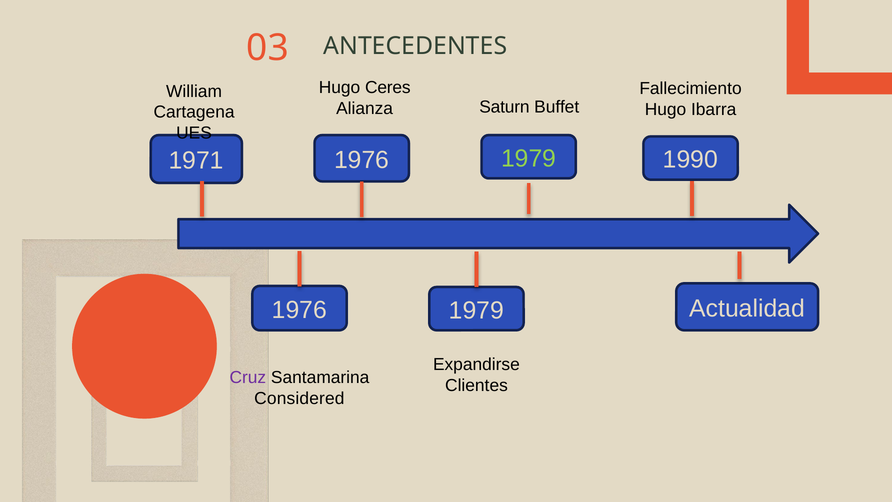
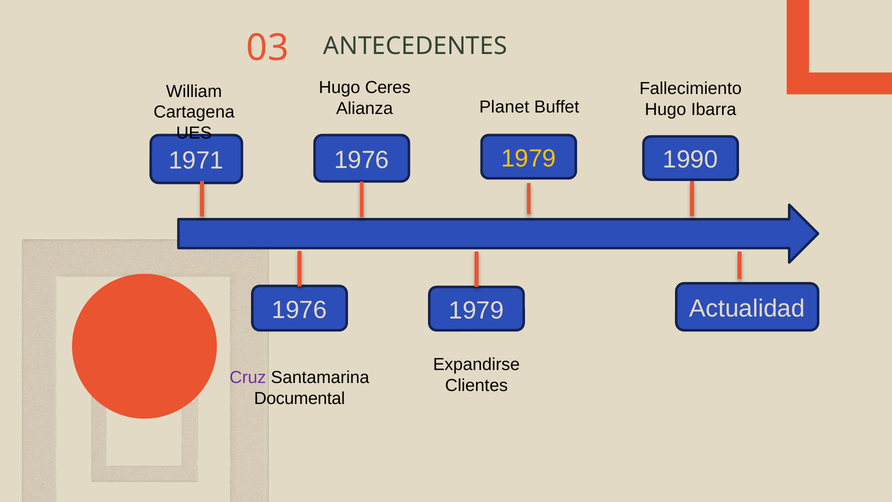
Saturn: Saturn -> Planet
1979 at (529, 158) colour: light green -> yellow
Considered: Considered -> Documental
